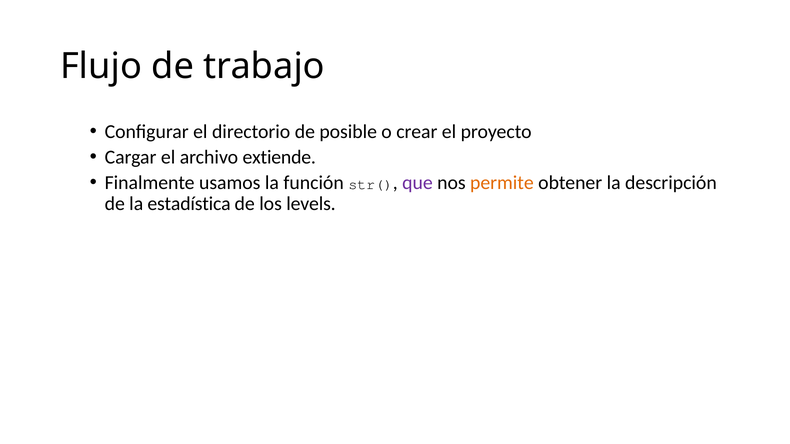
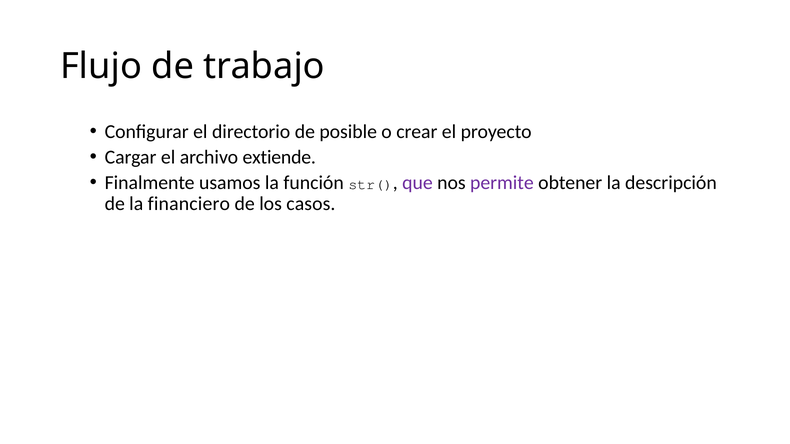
permite colour: orange -> purple
estadística: estadística -> financiero
levels: levels -> casos
